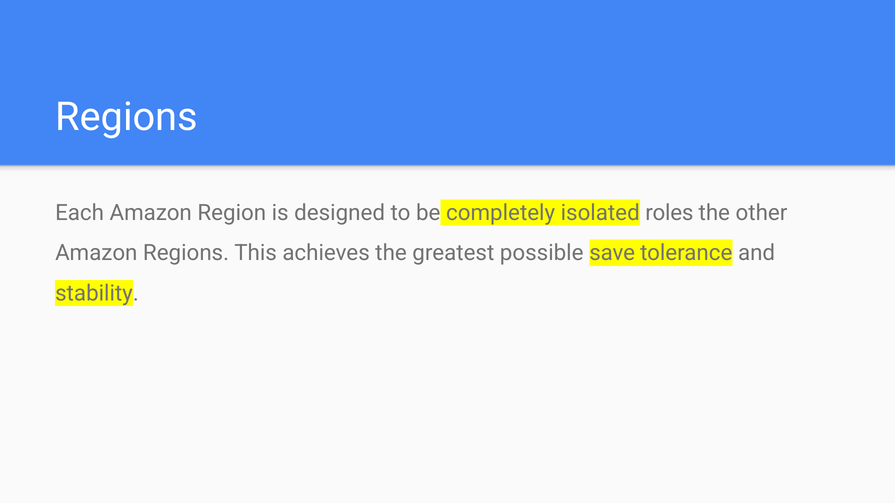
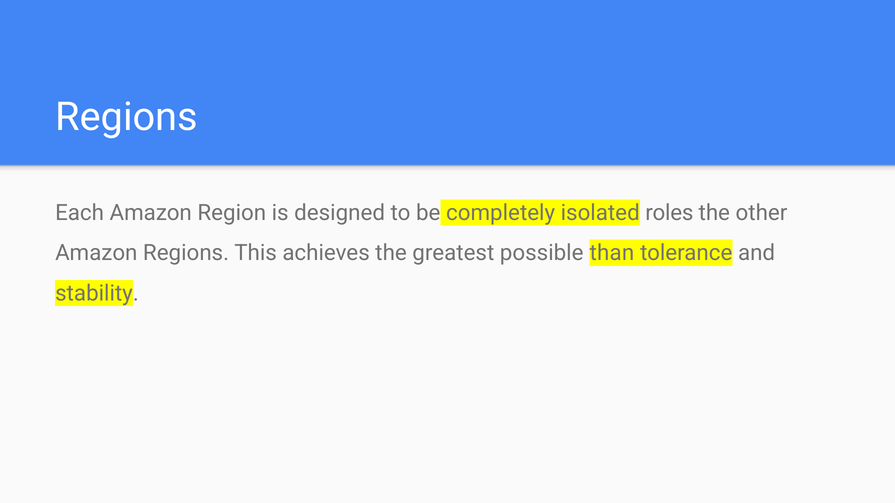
save: save -> than
